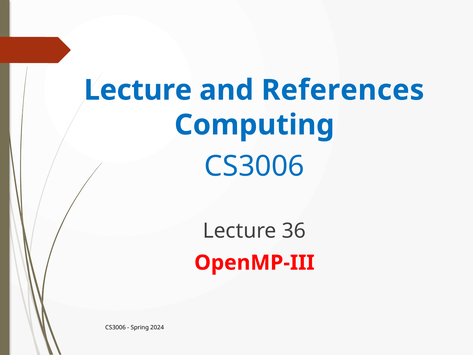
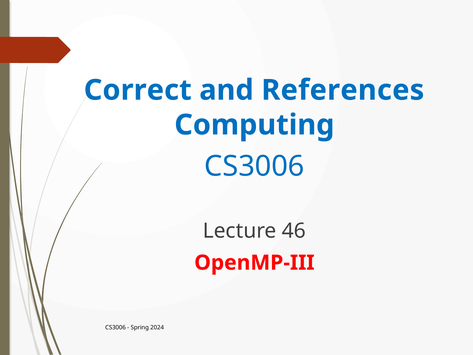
Lecture at (138, 90): Lecture -> Correct
36: 36 -> 46
